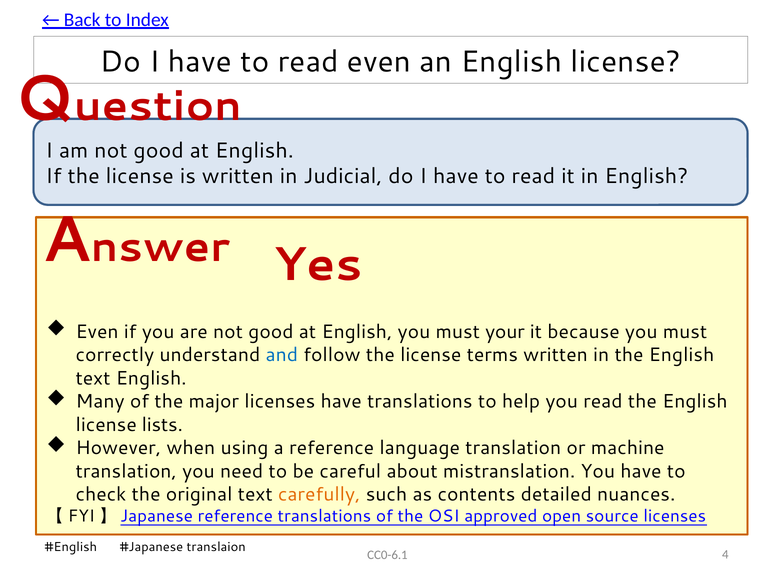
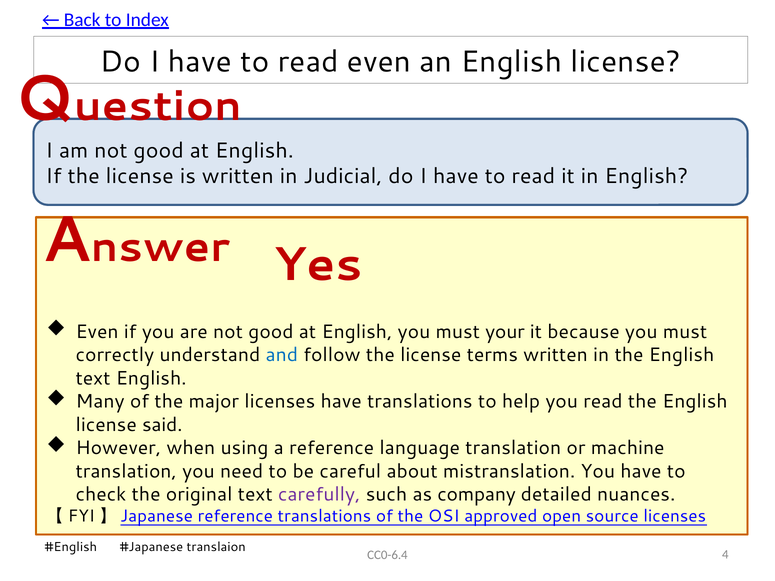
lists: lists -> said
carefully colour: orange -> purple
contents: contents -> company
CC0-6.1: CC0-6.1 -> CC0-6.4
